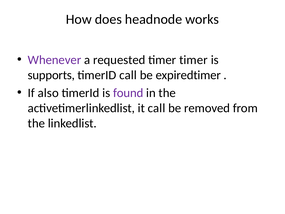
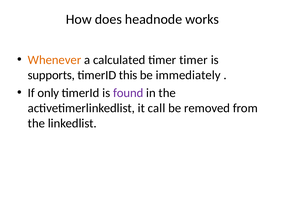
Whenever colour: purple -> orange
requested: requested -> calculated
timerID call: call -> this
expiredtimer: expiredtimer -> immediately
also: also -> only
